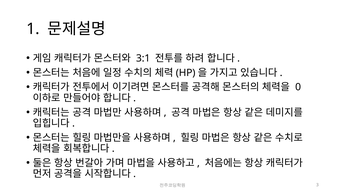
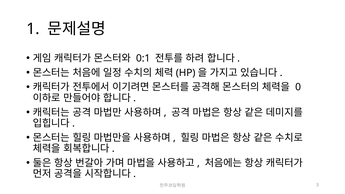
3:1: 3:1 -> 0:1
